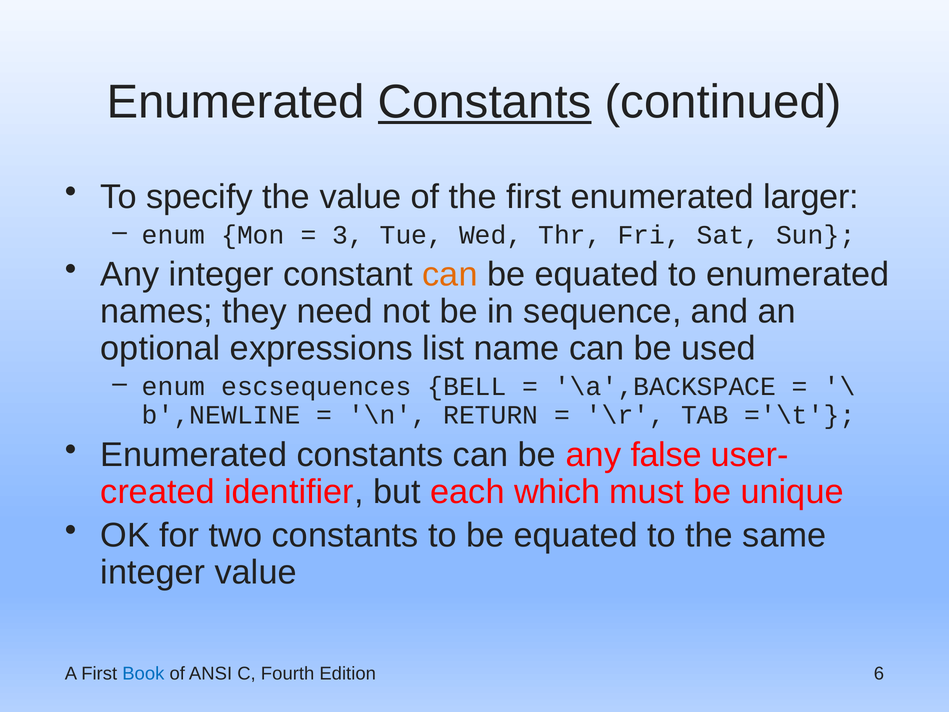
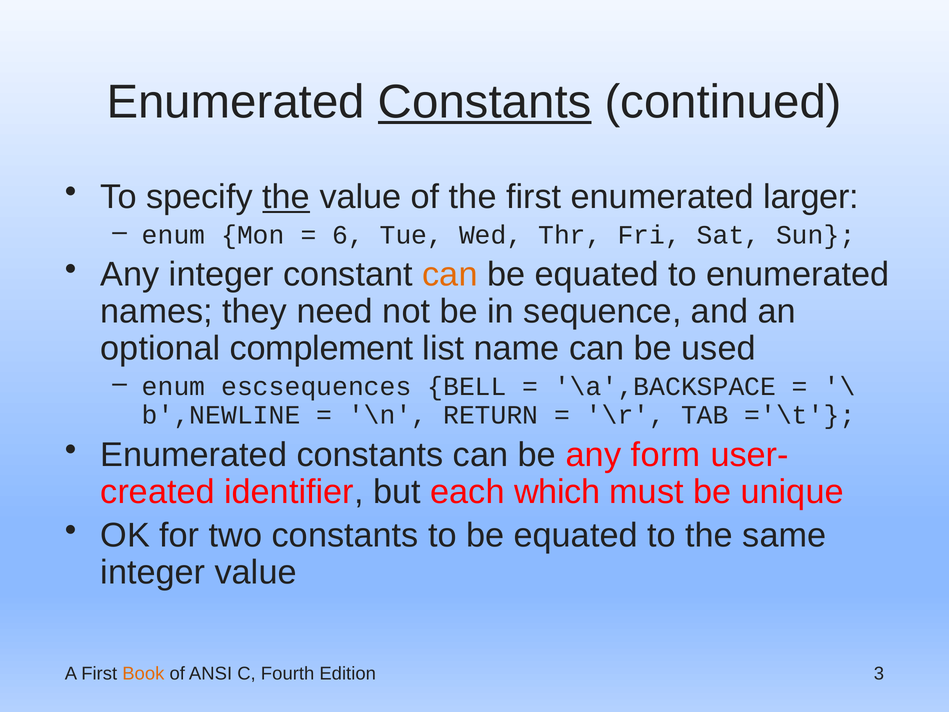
the at (286, 197) underline: none -> present
3: 3 -> 6
expressions: expressions -> complement
false: false -> form
Book colour: blue -> orange
6: 6 -> 3
